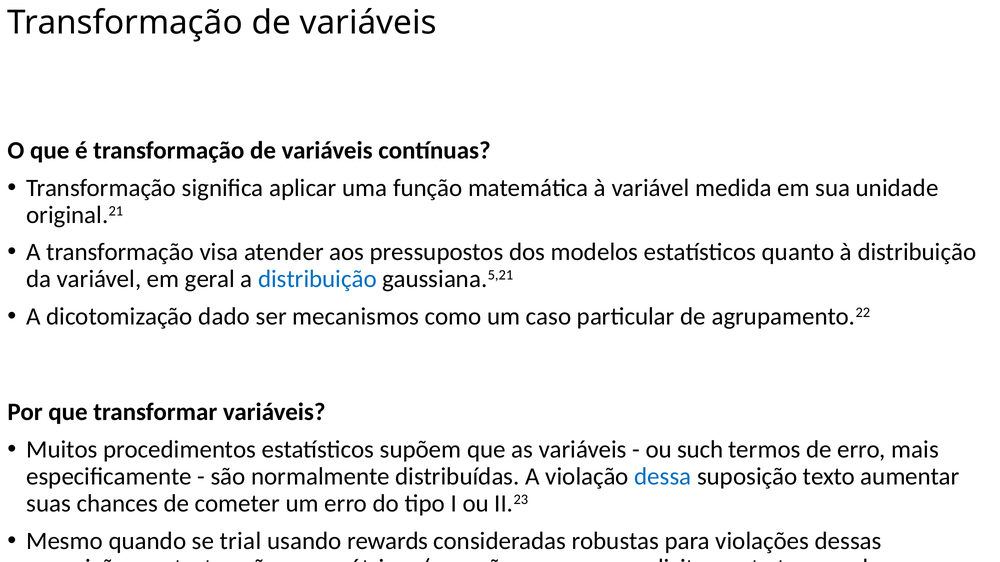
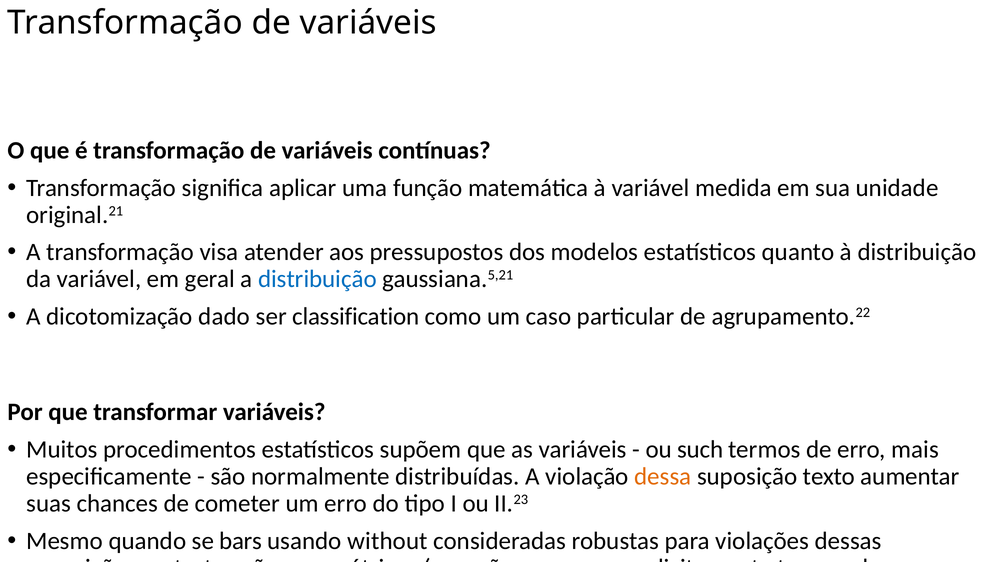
mecanismos: mecanismos -> classification
dessa colour: blue -> orange
trial: trial -> bars
rewards: rewards -> without
